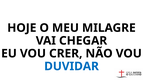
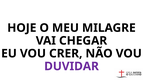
DUVIDAR colour: blue -> purple
